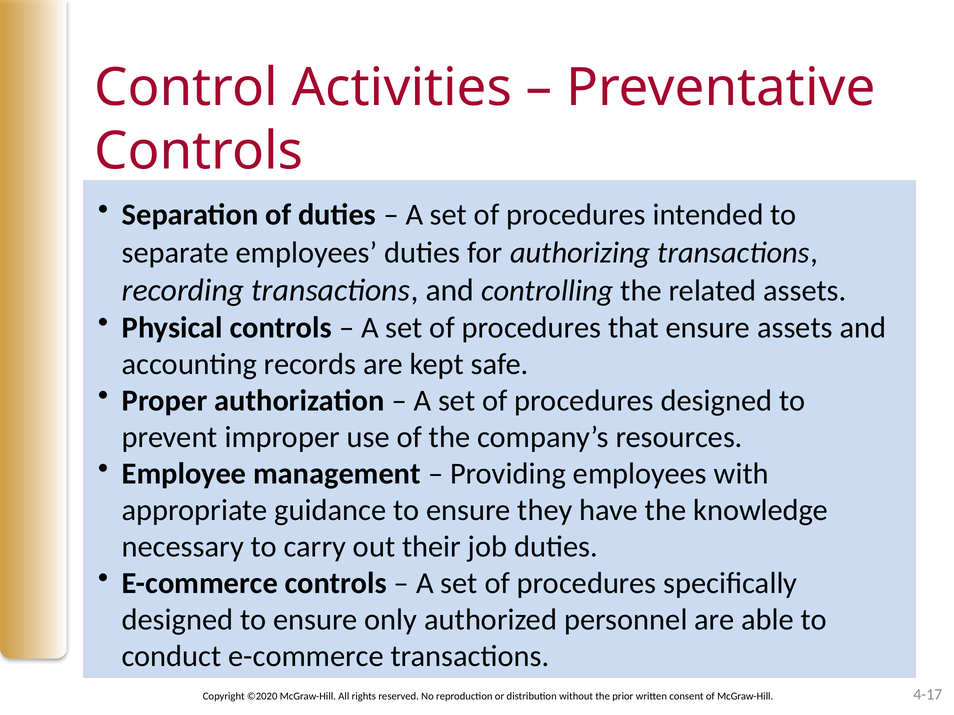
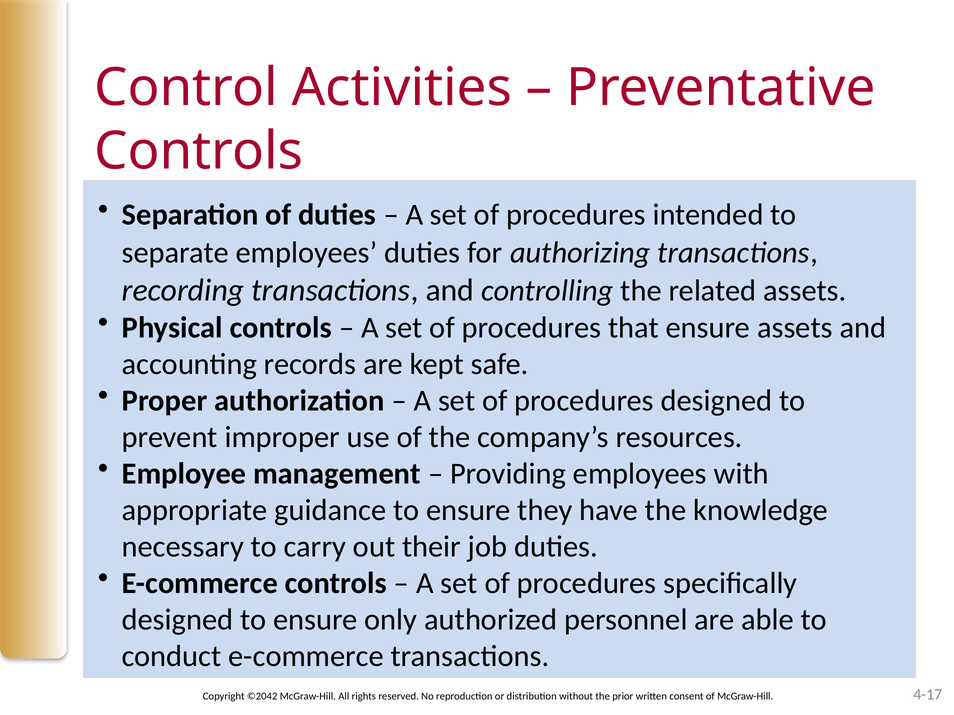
©2020: ©2020 -> ©2042
